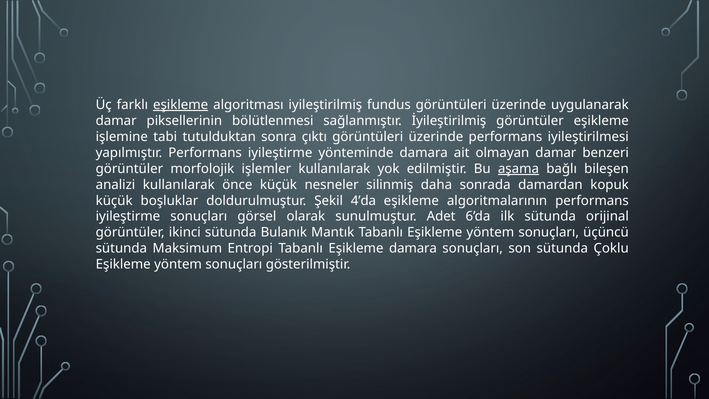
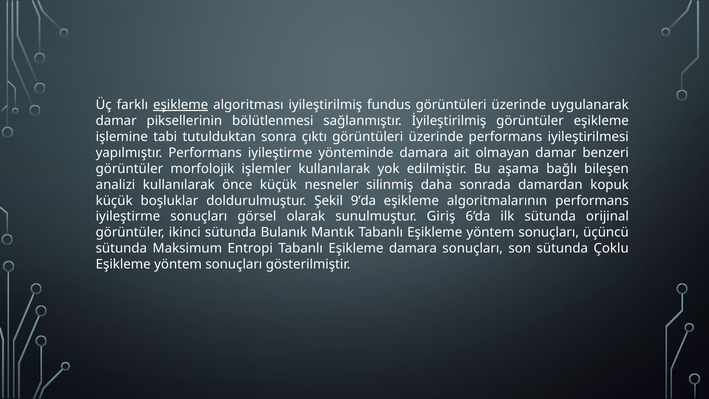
aşama underline: present -> none
4’da: 4’da -> 9’da
Adet: Adet -> Giriş
